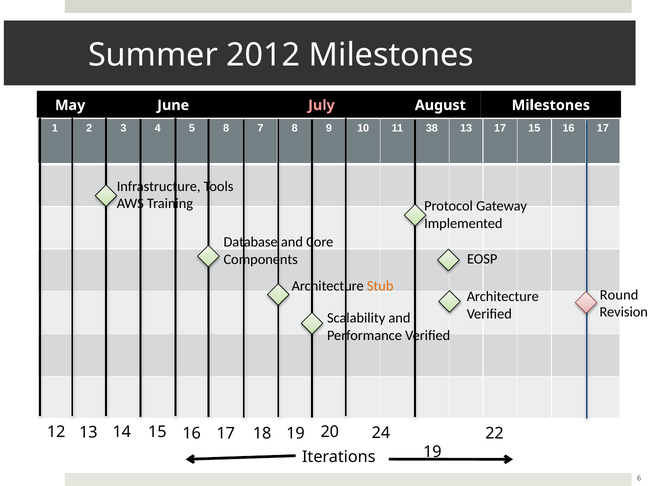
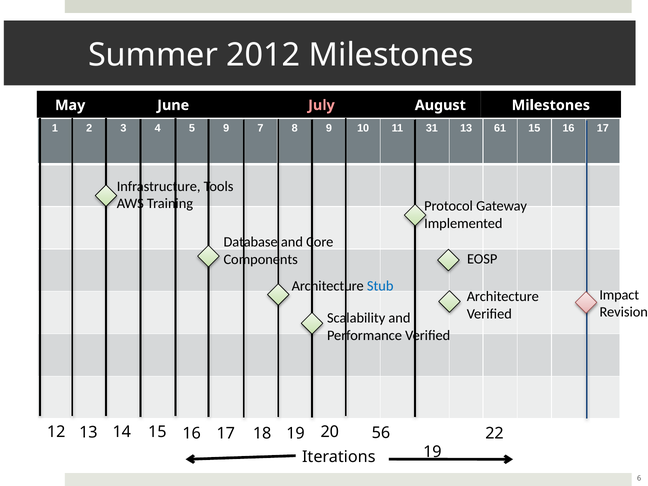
5 8: 8 -> 9
38: 38 -> 31
13 17: 17 -> 61
Stub colour: orange -> blue
Round: Round -> Impact
24: 24 -> 56
